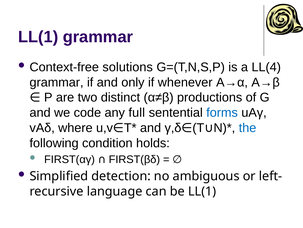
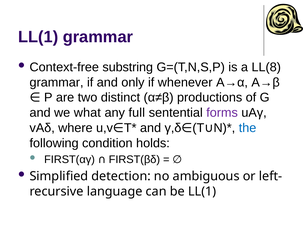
solutions: solutions -> substring
LL(4: LL(4 -> LL(8
code: code -> what
forms colour: blue -> purple
